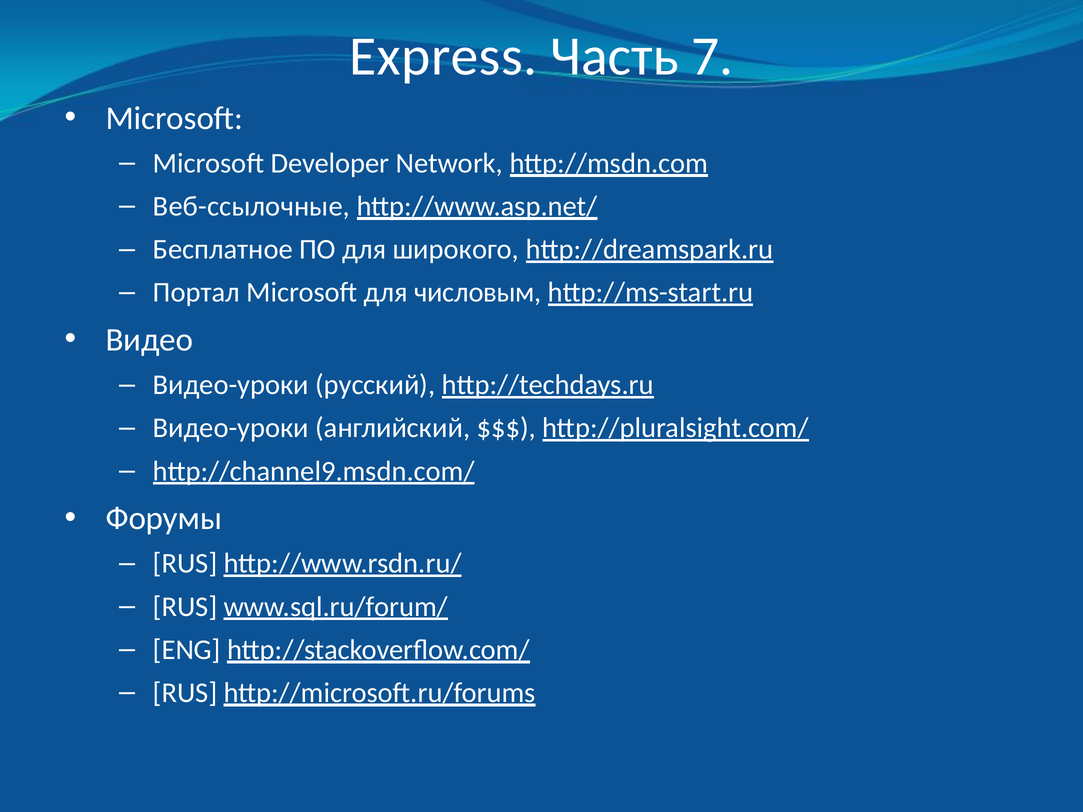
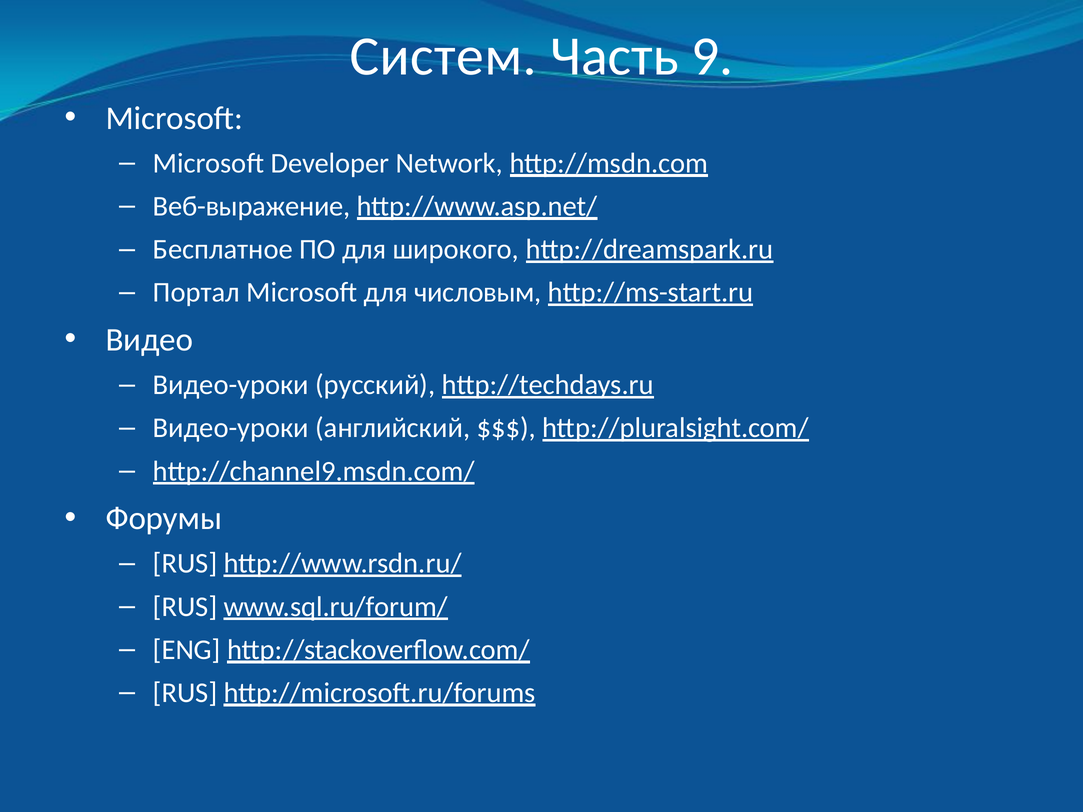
Express: Express -> Систем
7: 7 -> 9
Веб-ссылочные: Веб-ссылочные -> Веб-выражение
